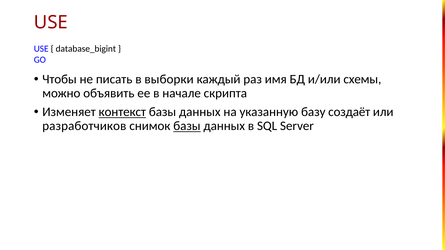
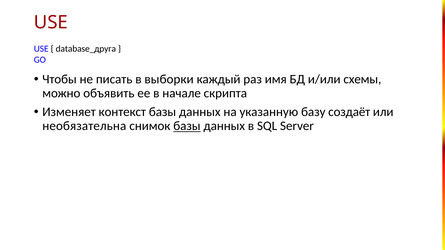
database_bigint: database_bigint -> database_друга
контекст underline: present -> none
разработчиков: разработчиков -> необязательна
